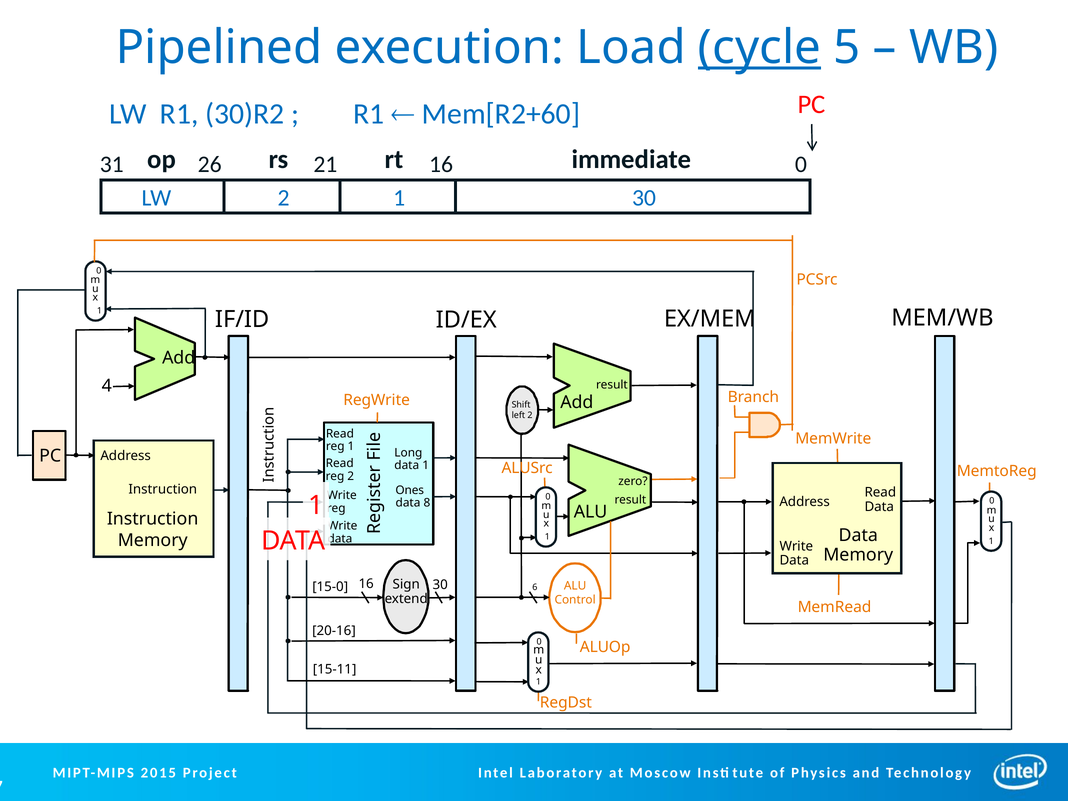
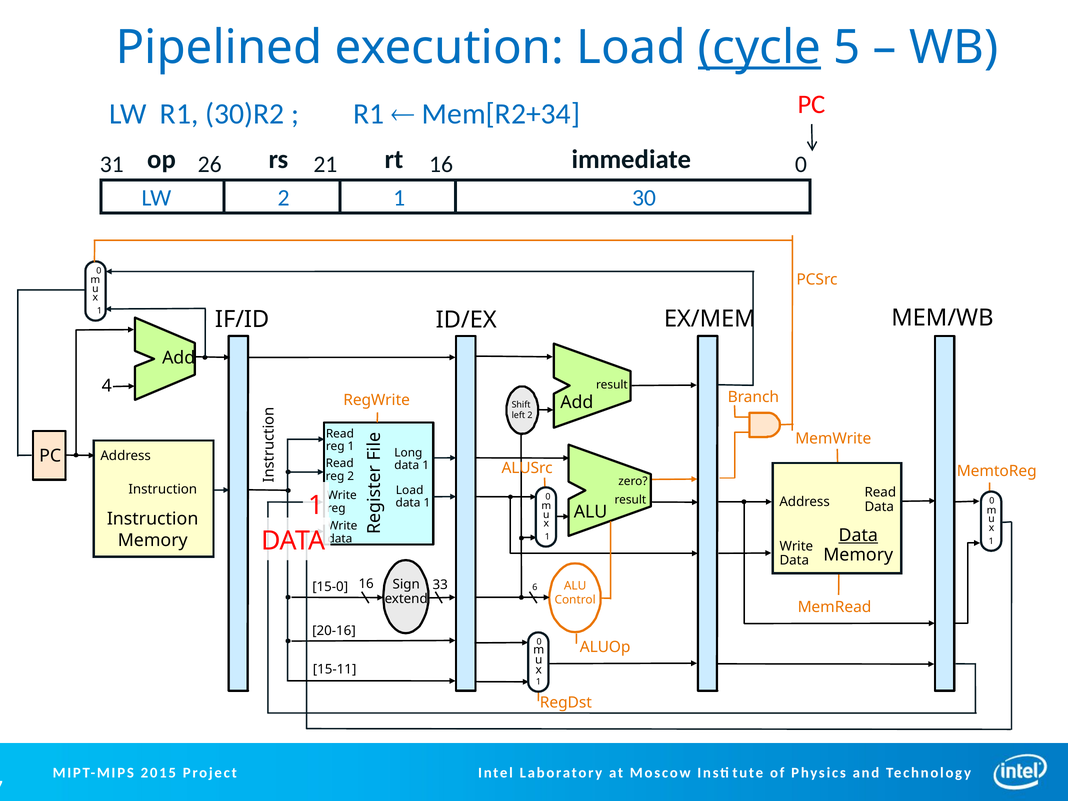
Mem[R2+60: Mem[R2+60 -> Mem[R2+34
Ones at (410, 490): Ones -> Load
8 at (427, 503): 8 -> 1
Data at (858, 535) underline: none -> present
16 30: 30 -> 33
